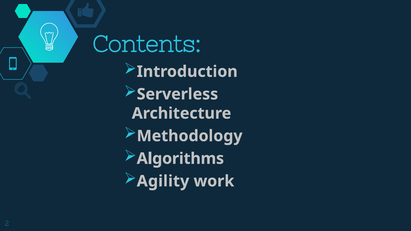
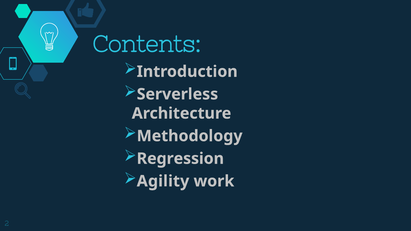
Algorithms: Algorithms -> Regression
